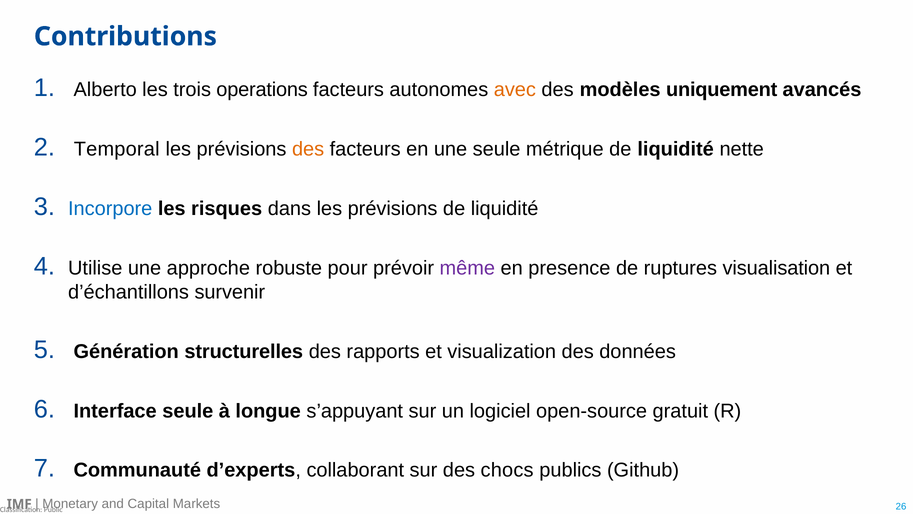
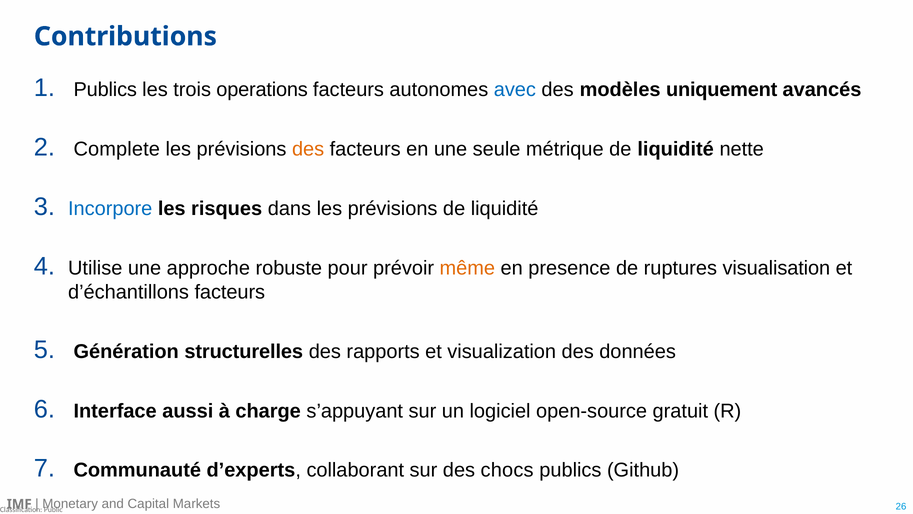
Alberto at (105, 90): Alberto -> Publics
avec colour: orange -> blue
Temporal: Temporal -> Complete
même colour: purple -> orange
d’échantillons survenir: survenir -> facteurs
Interface seule: seule -> aussi
longue: longue -> charge
